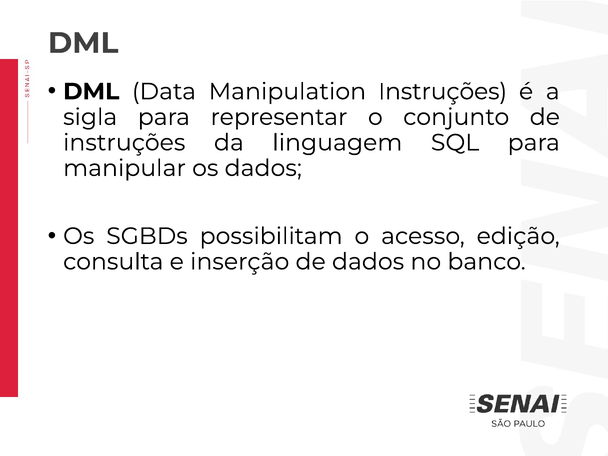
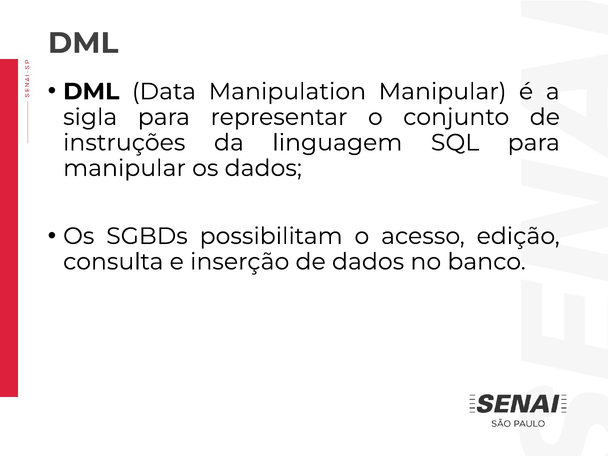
Manipulation Instruções: Instruções -> Manipular
